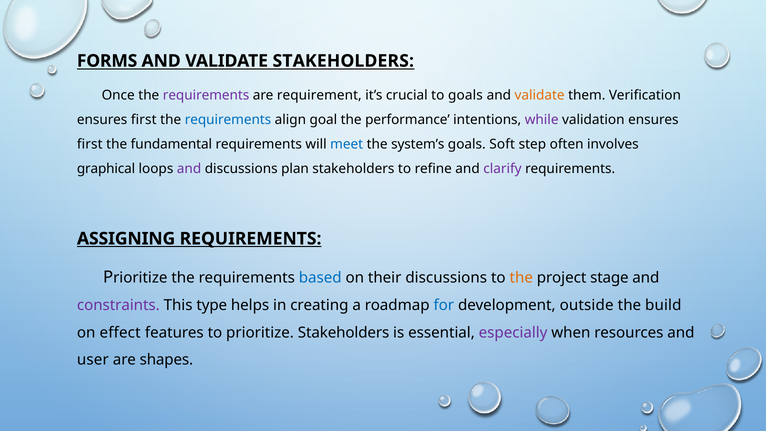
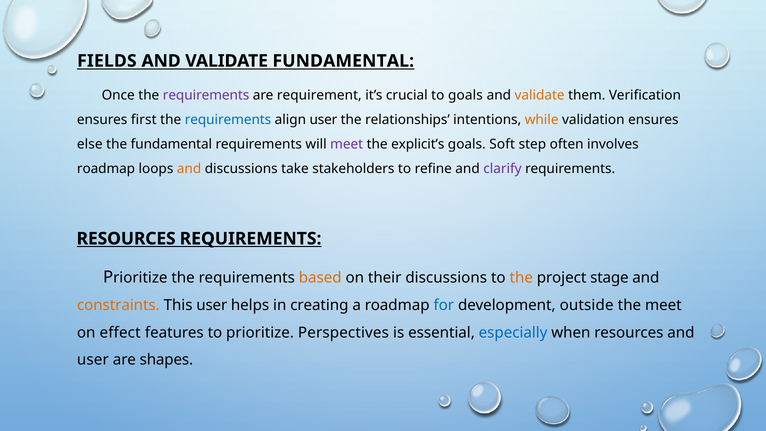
FORMS: FORMS -> FIELDS
VALIDATE STAKEHOLDERS: STAKEHOLDERS -> FUNDAMENTAL
align goal: goal -> user
performance: performance -> relationships
while colour: purple -> orange
first at (90, 144): first -> else
meet at (347, 144) colour: blue -> purple
system’s: system’s -> explicit’s
graphical at (106, 169): graphical -> roadmap
and at (189, 169) colour: purple -> orange
plan: plan -> take
ASSIGNING at (126, 239): ASSIGNING -> RESOURCES
based colour: blue -> orange
constraints colour: purple -> orange
This type: type -> user
the build: build -> meet
prioritize Stakeholders: Stakeholders -> Perspectives
especially colour: purple -> blue
